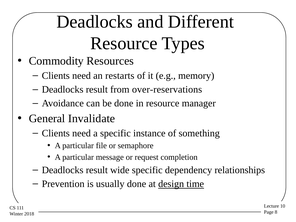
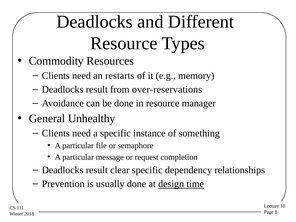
Invalidate: Invalidate -> Unhealthy
wide: wide -> clear
